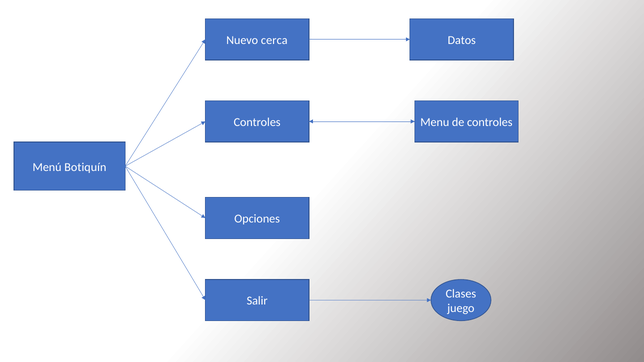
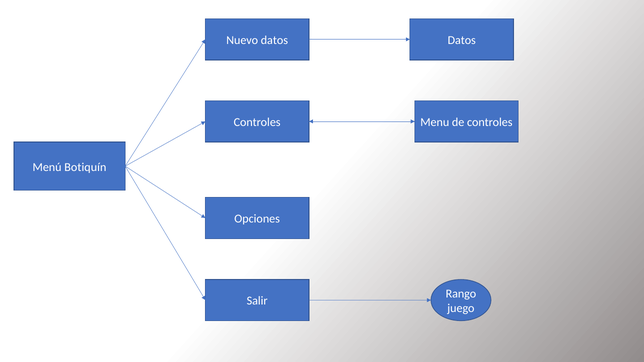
Nuevo cerca: cerca -> datos
Clases: Clases -> Rango
